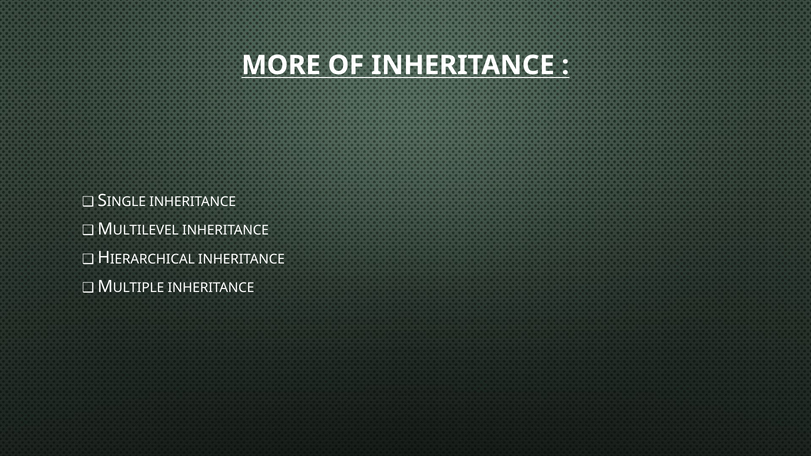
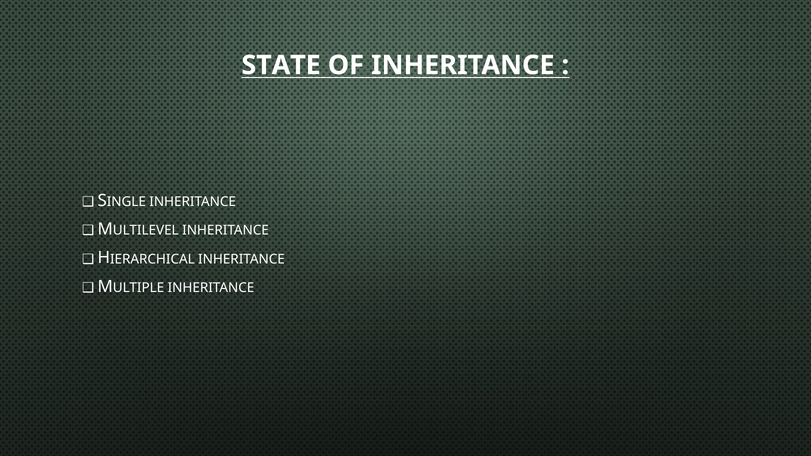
MORE: MORE -> STATE
